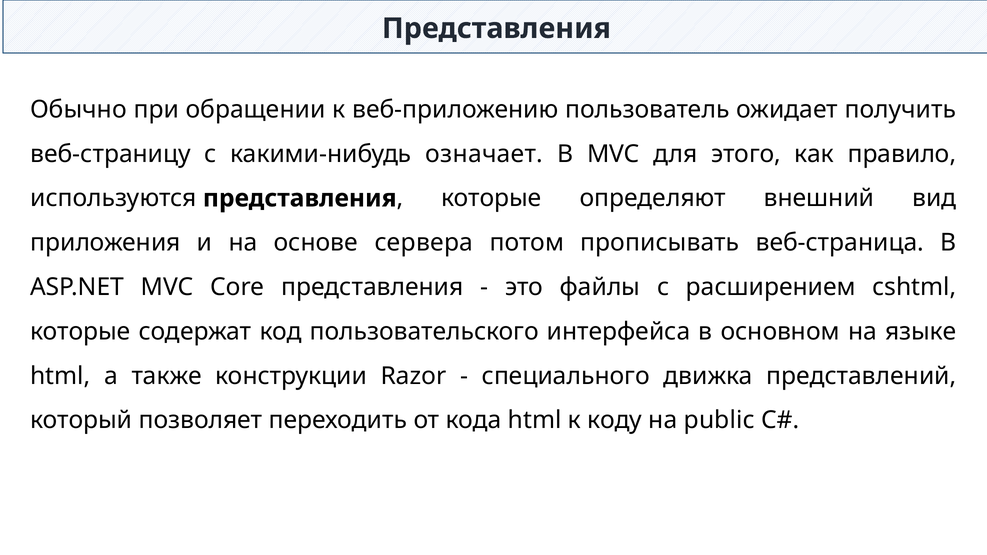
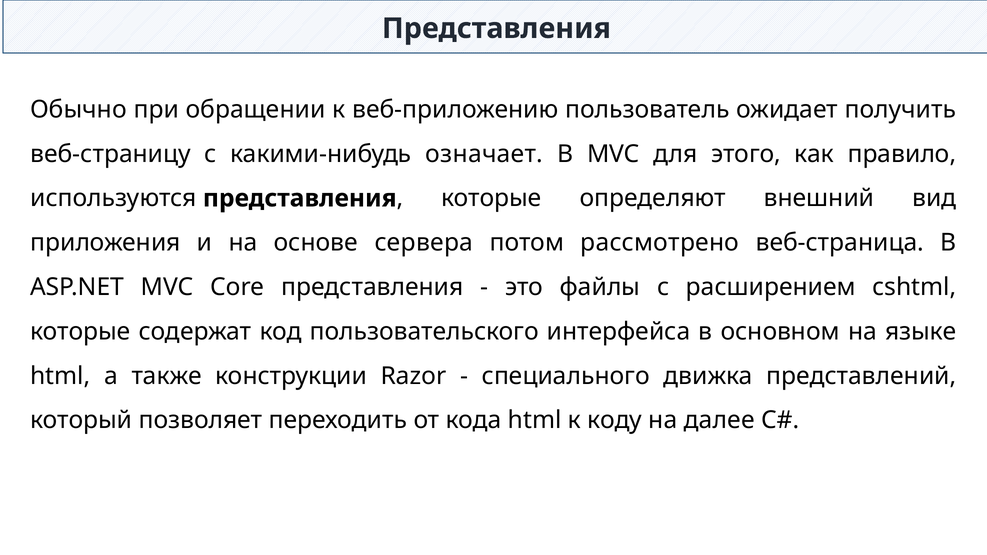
прописывать: прописывать -> рассмотрено
public: public -> далее
